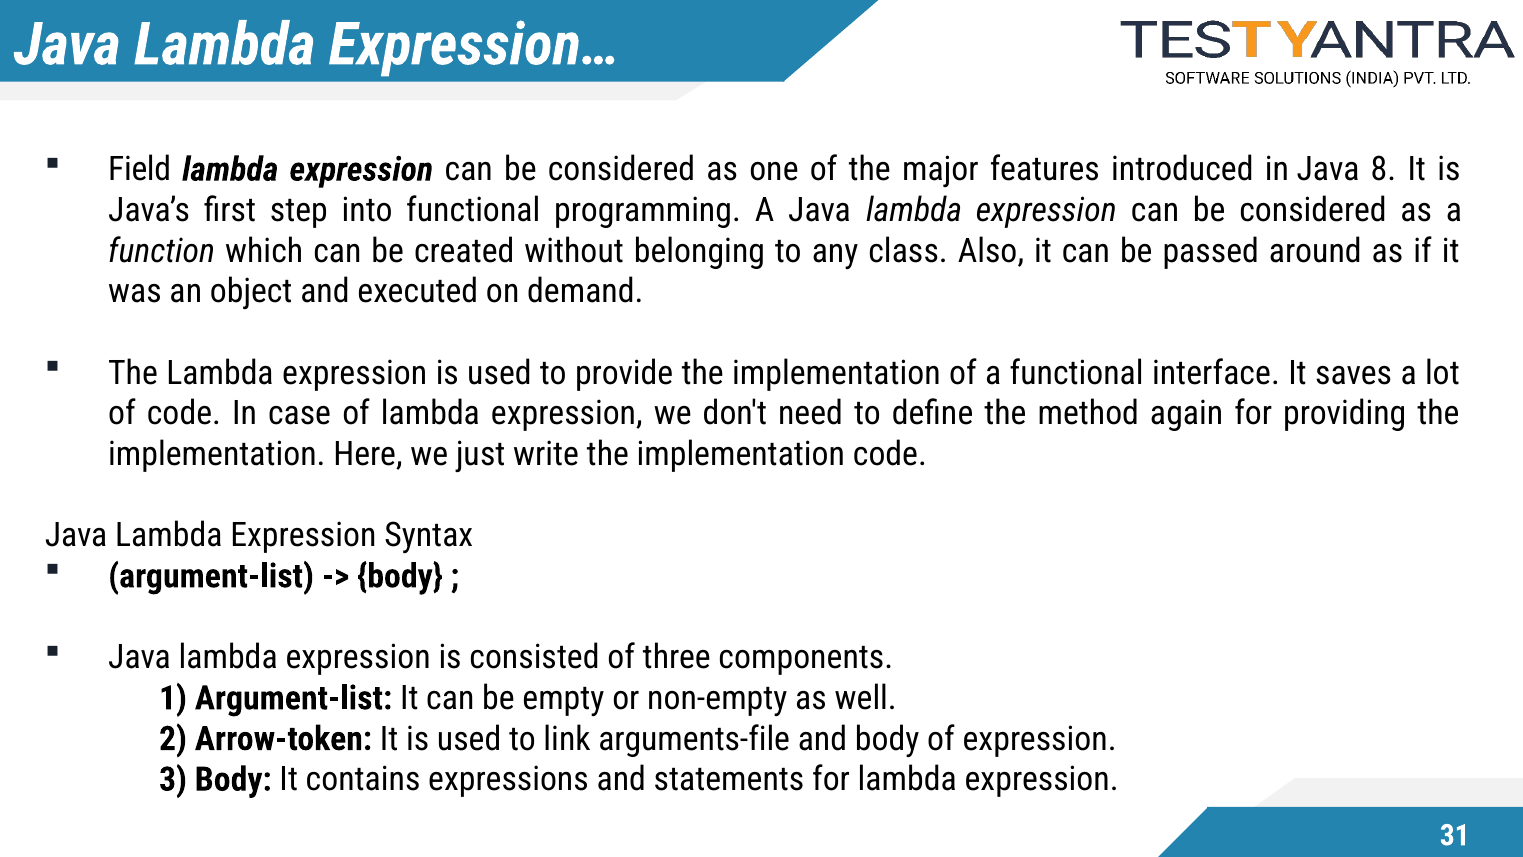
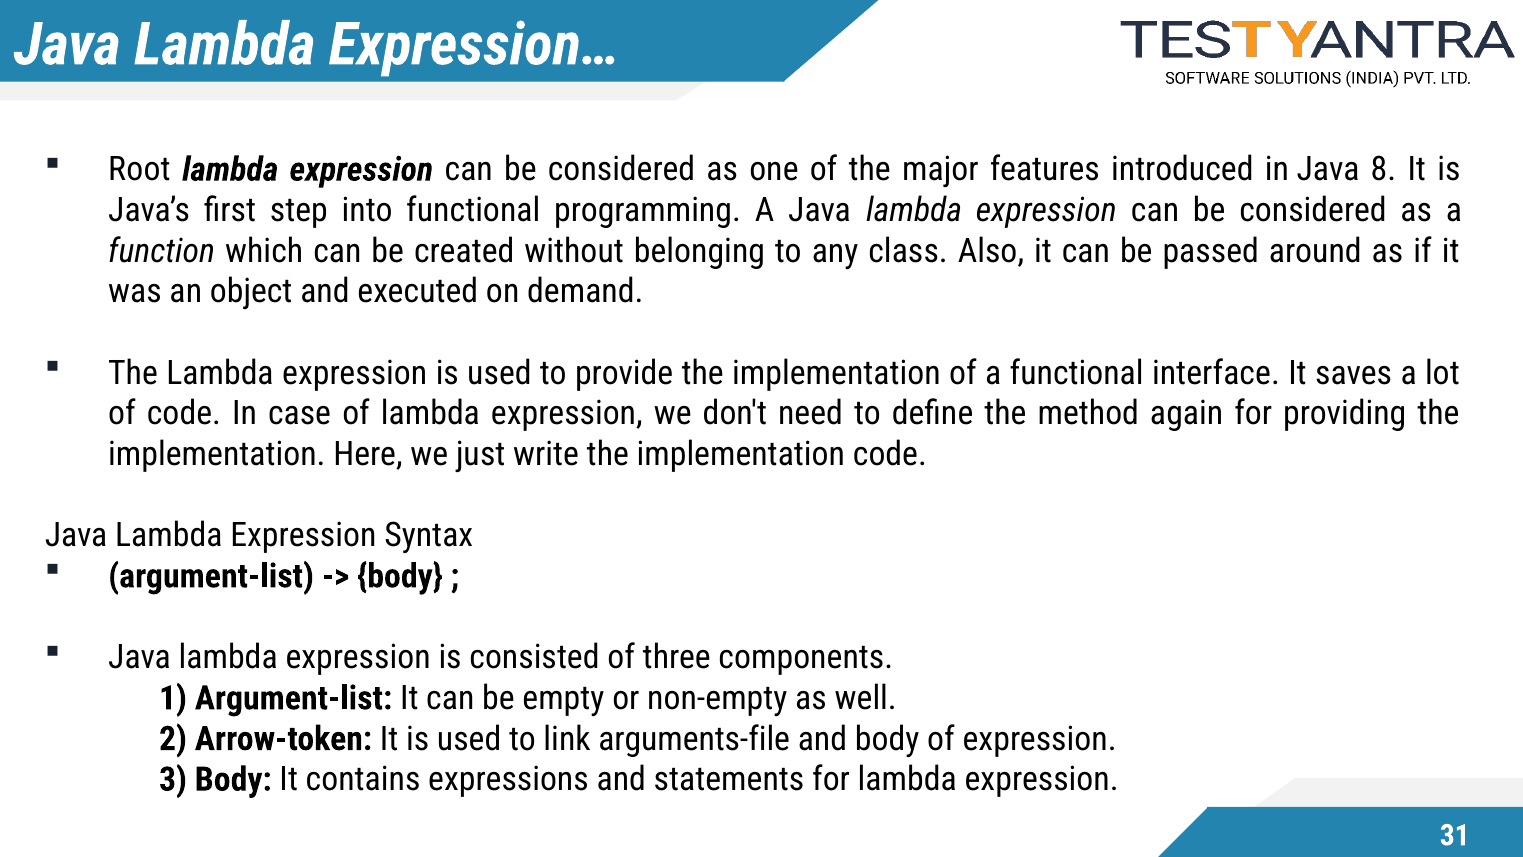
Field: Field -> Root
